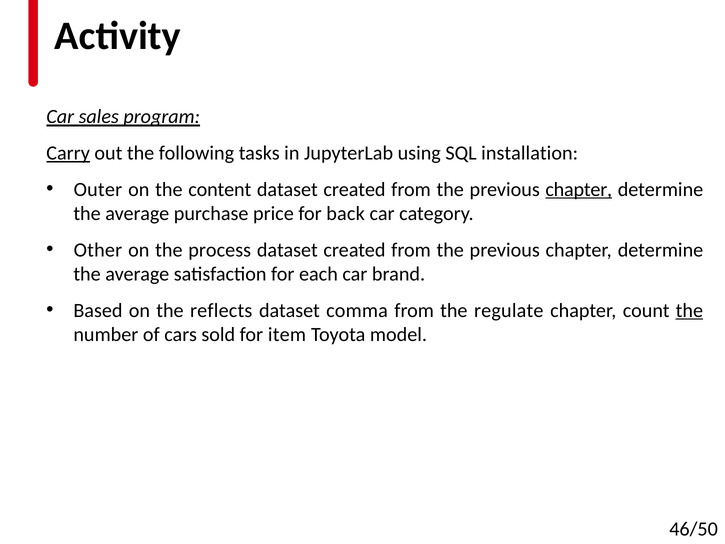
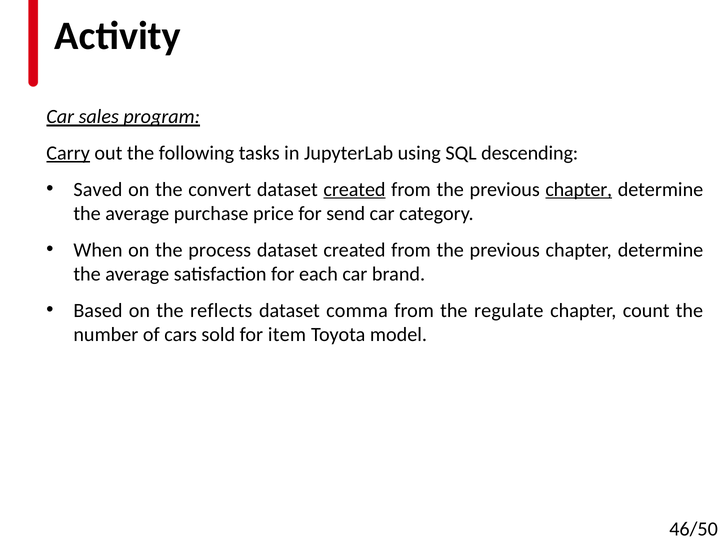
installation: installation -> descending
Outer: Outer -> Saved
content: content -> convert
created at (355, 189) underline: none -> present
back: back -> send
Other: Other -> When
the at (689, 310) underline: present -> none
